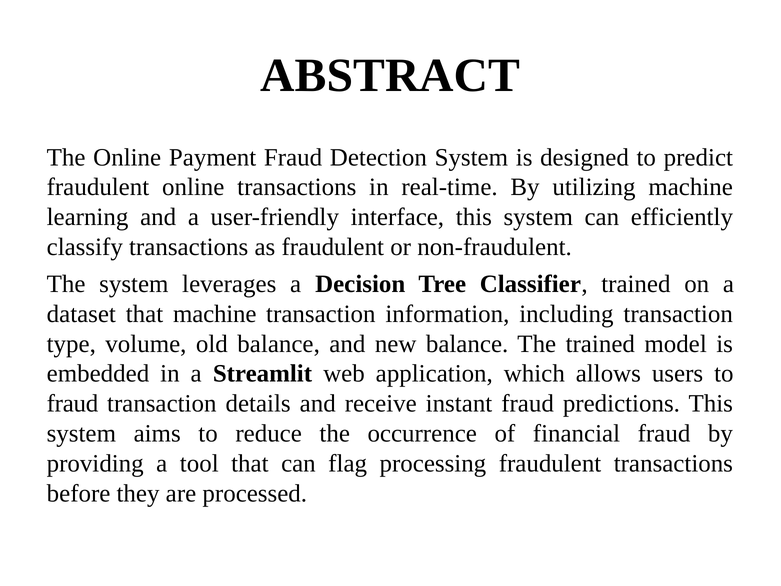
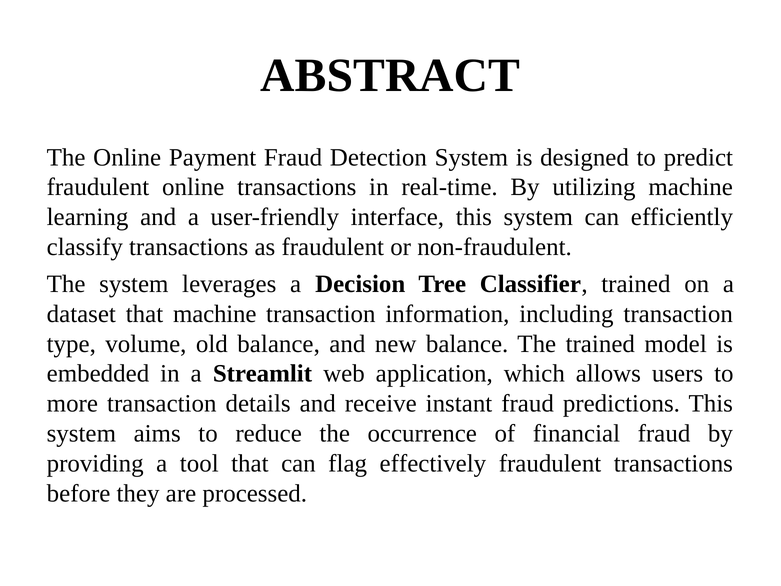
fraud at (72, 404): fraud -> more
processing: processing -> effectively
